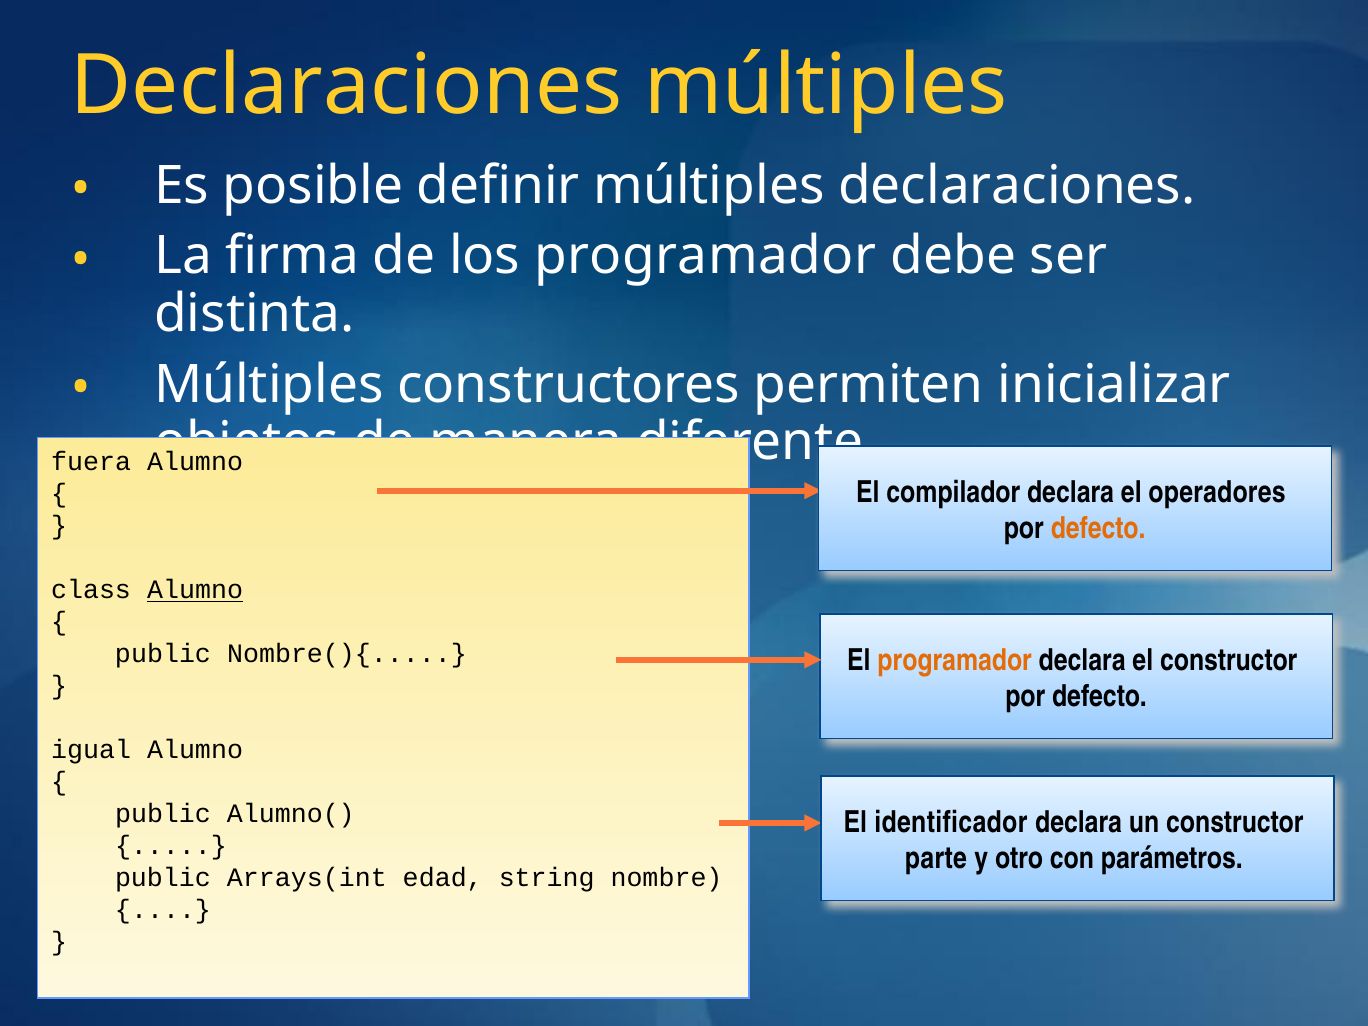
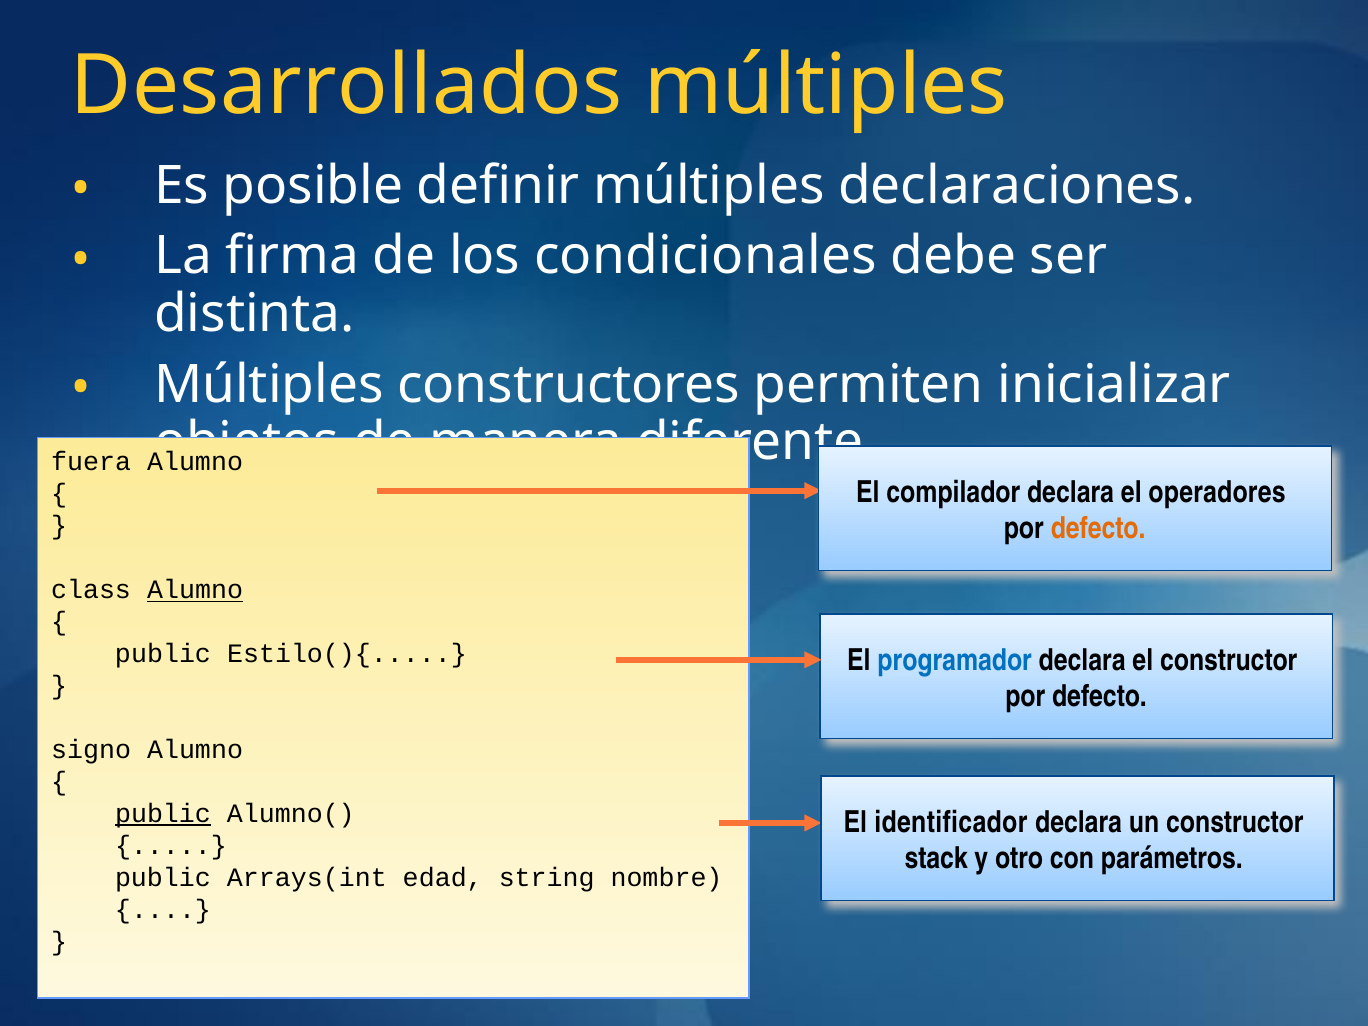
Declaraciones at (347, 86): Declaraciones -> Desarrollados
los programador: programador -> condicionales
Nombre(){: Nombre(){ -> Estilo(){
programador at (955, 660) colour: orange -> blue
igual: igual -> signo
public at (163, 813) underline: none -> present
parte: parte -> stack
